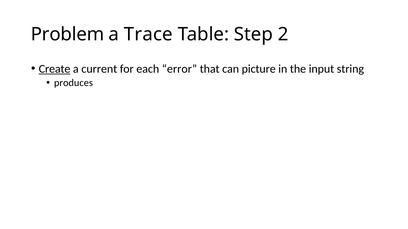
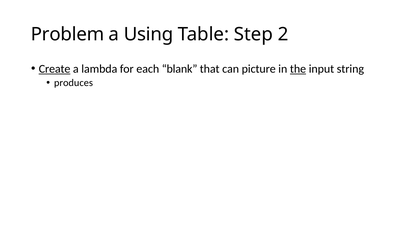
Trace: Trace -> Using
current: current -> lambda
error: error -> blank
the underline: none -> present
